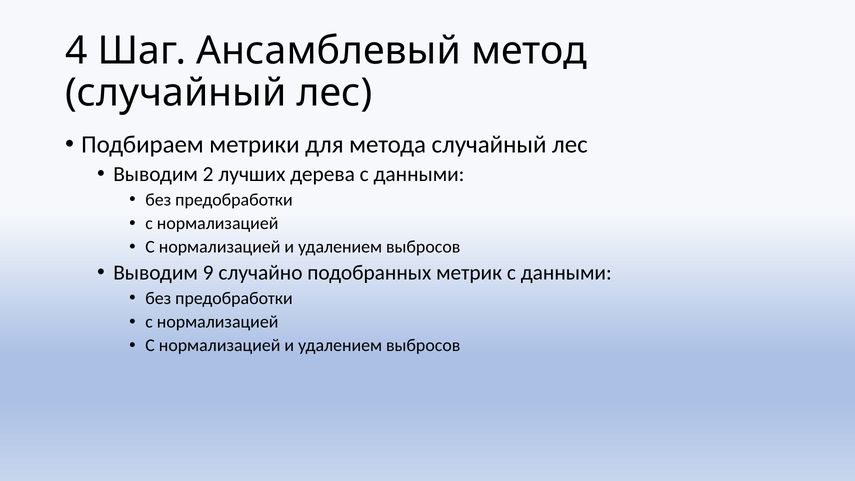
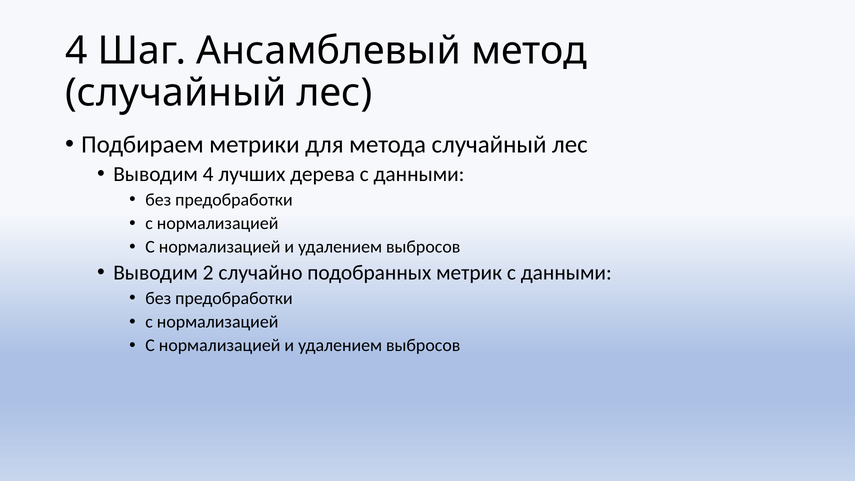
Выводим 2: 2 -> 4
9: 9 -> 2
